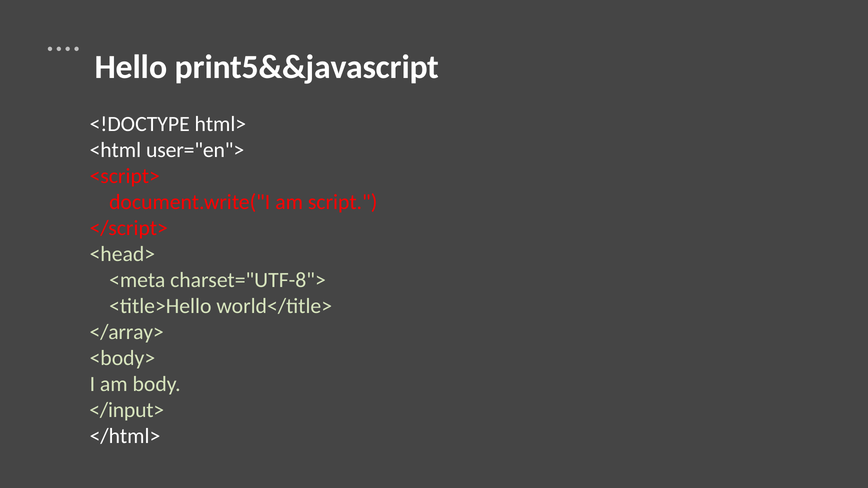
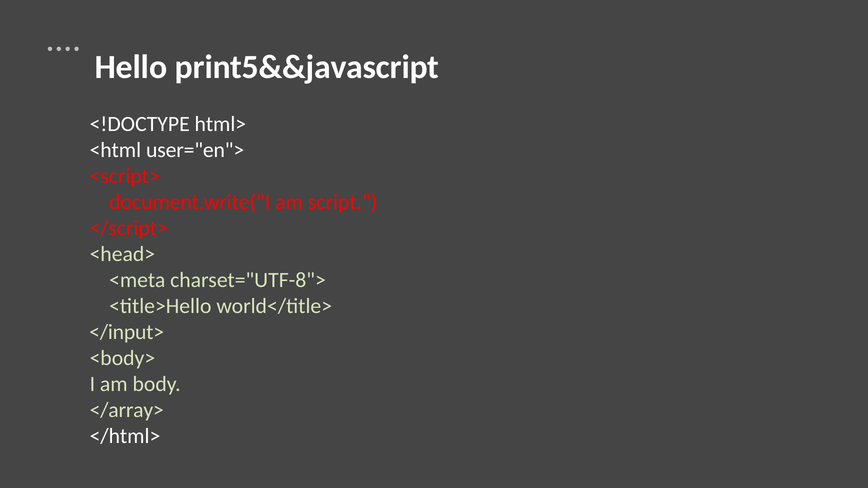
</array>: </array> -> </input>
</input>: </input> -> </array>
